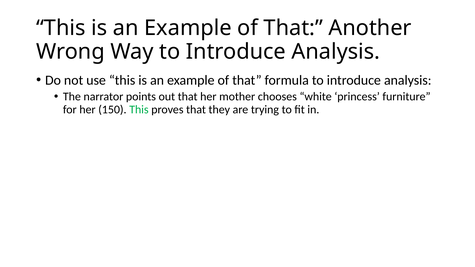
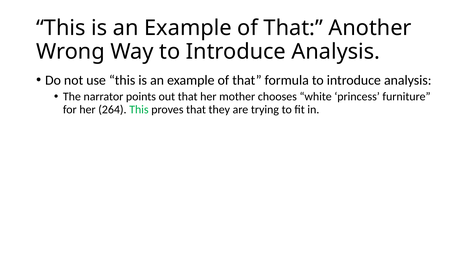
150: 150 -> 264
